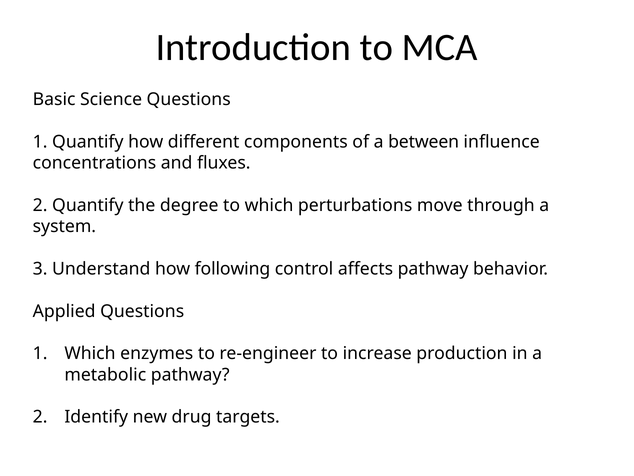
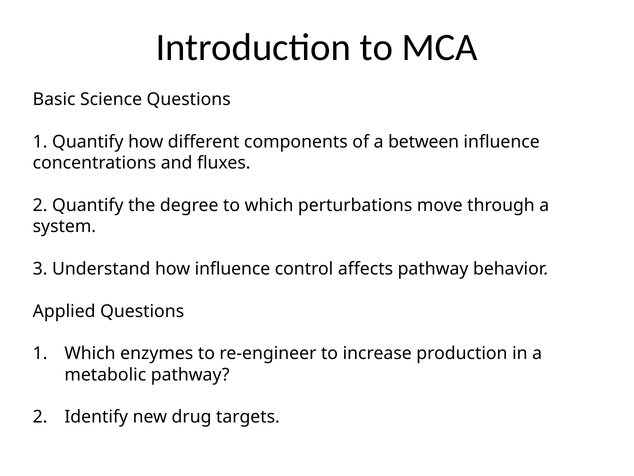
how following: following -> influence
